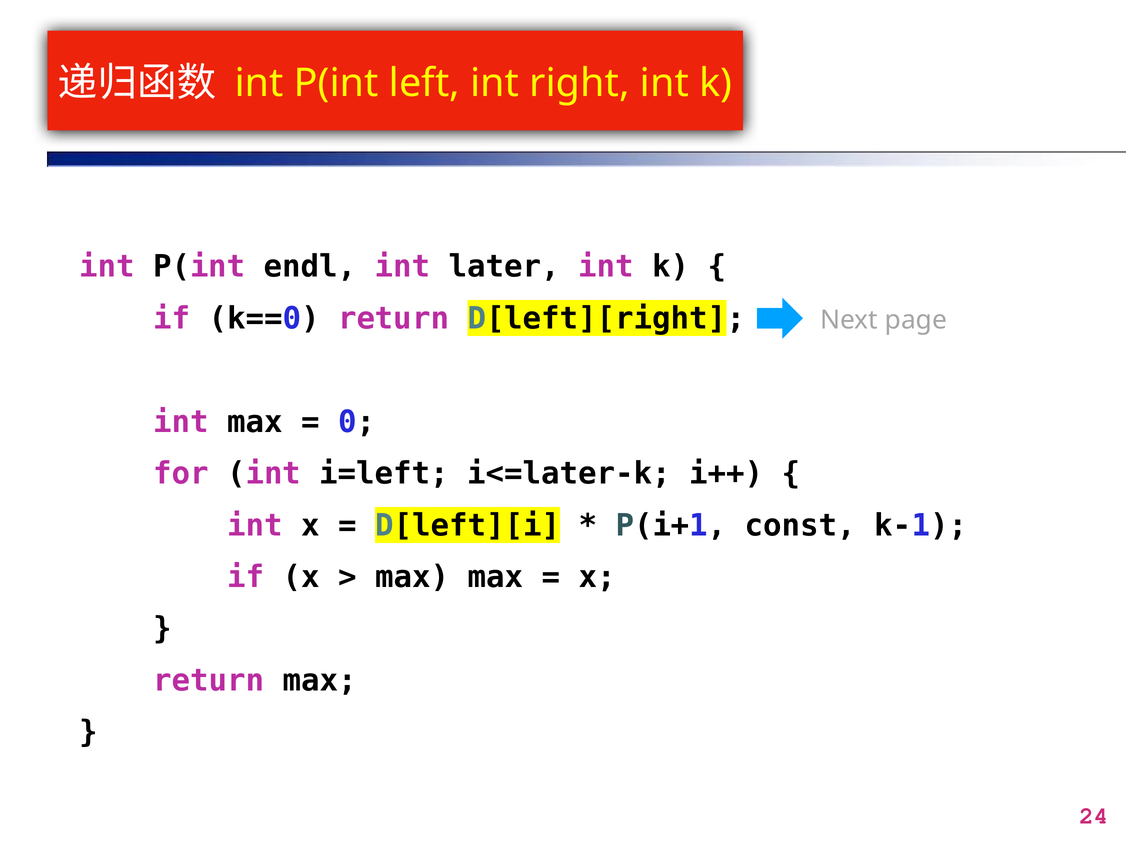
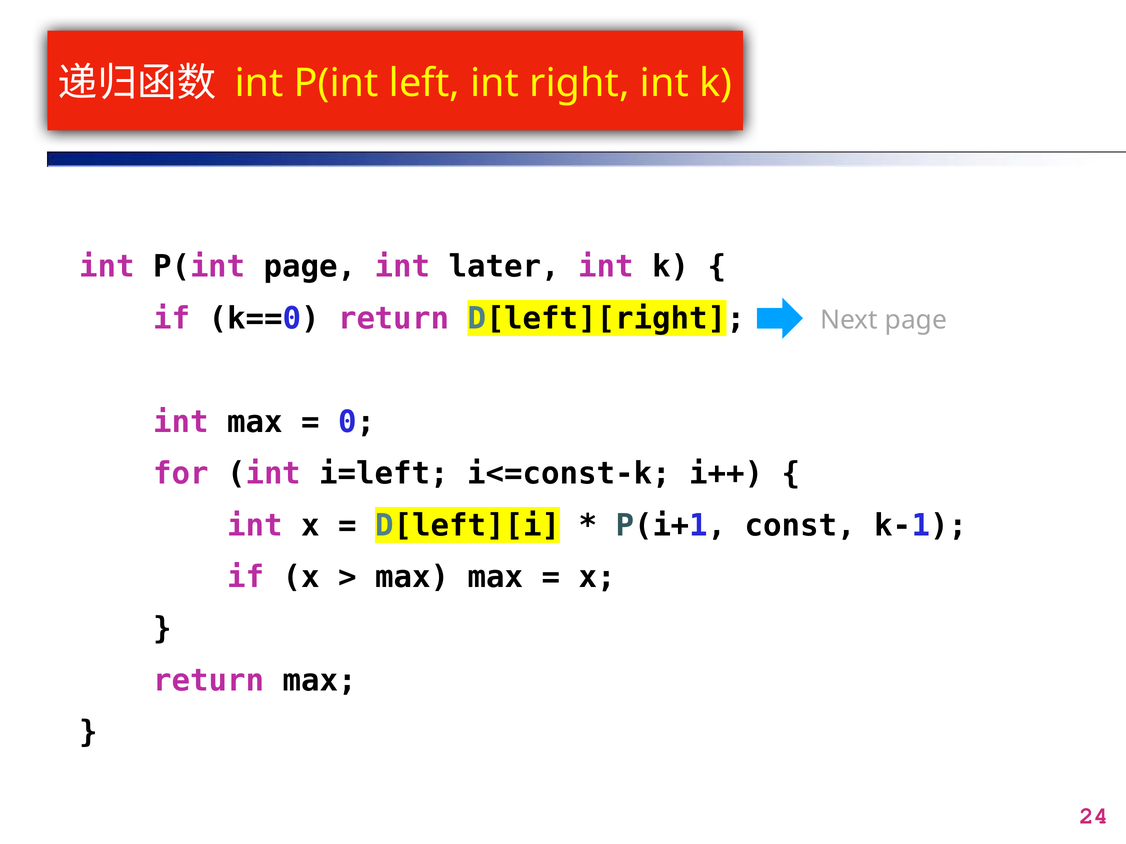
P(int endl: endl -> page
i<=later-k: i<=later-k -> i<=const-k
